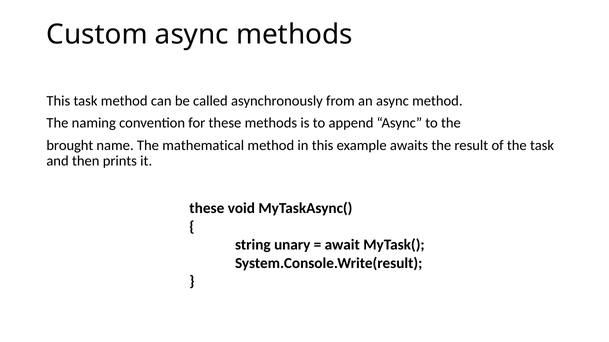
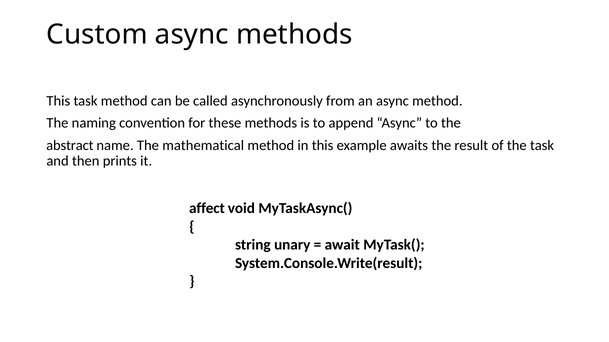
brought: brought -> abstract
these at (207, 209): these -> affect
